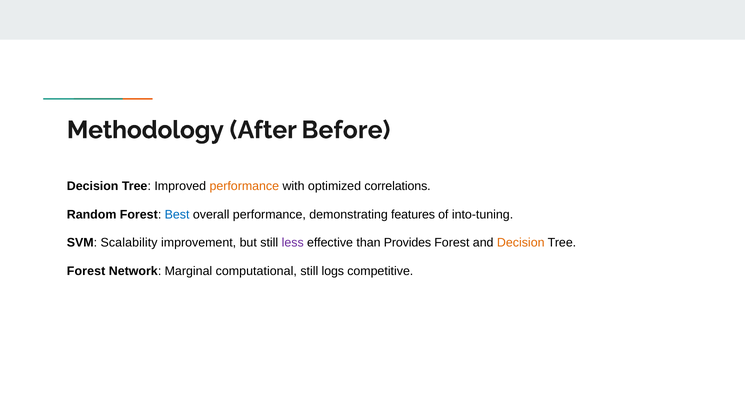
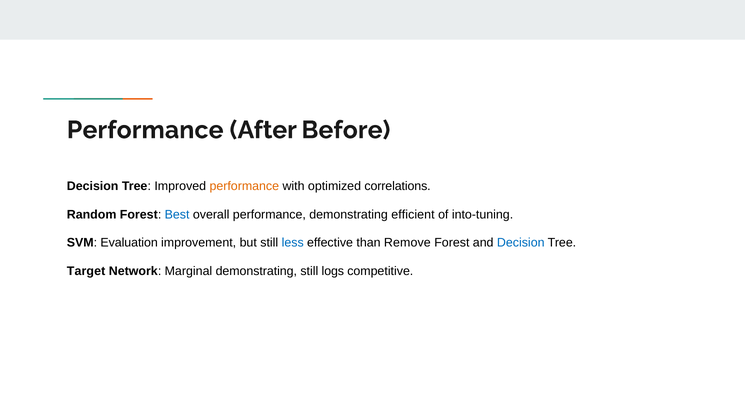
Methodology at (145, 130): Methodology -> Performance
features: features -> efficient
Scalability: Scalability -> Evaluation
less colour: purple -> blue
Provides: Provides -> Remove
Decision at (521, 243) colour: orange -> blue
Forest at (86, 271): Forest -> Target
Marginal computational: computational -> demonstrating
